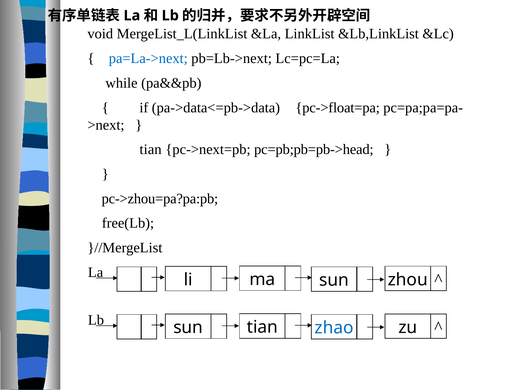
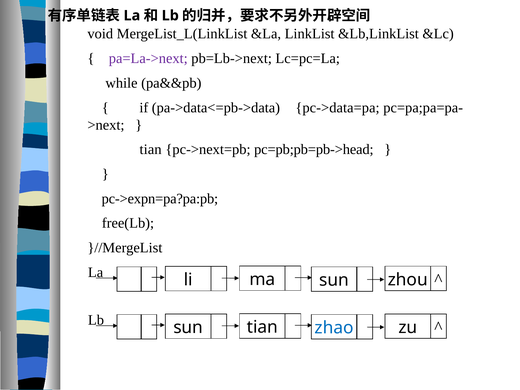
pa=La->next colour: blue -> purple
pc->float=pa: pc->float=pa -> pc->data=pa
pc->zhou=pa?pa:pb: pc->zhou=pa?pa:pb -> pc->expn=pa?pa:pb
